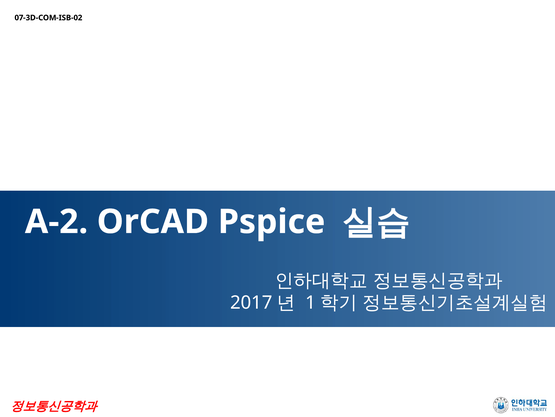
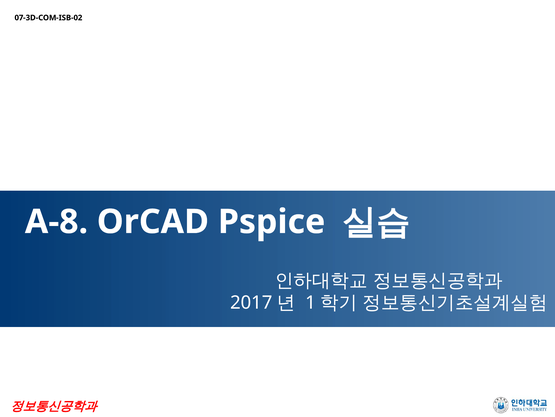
A-2: A-2 -> A-8
